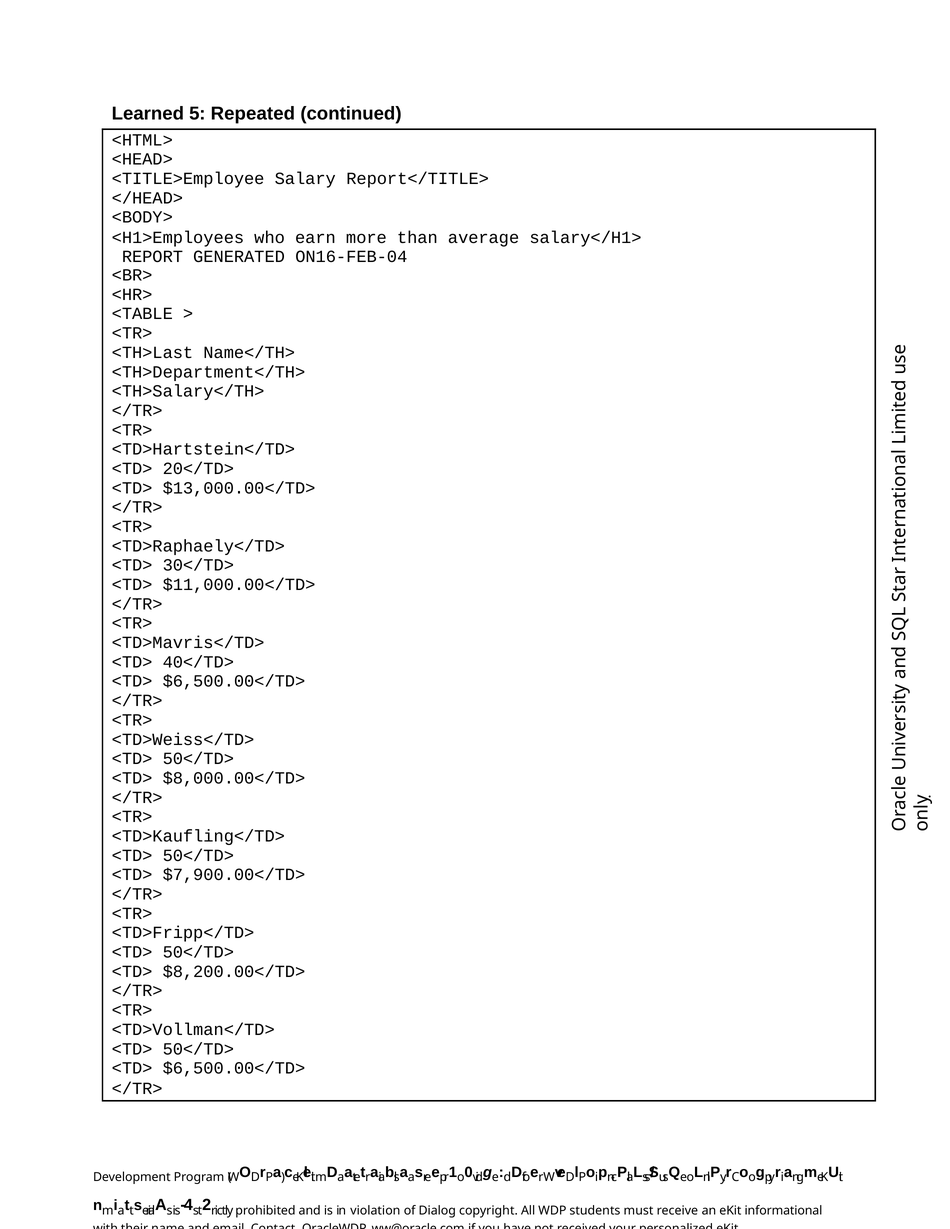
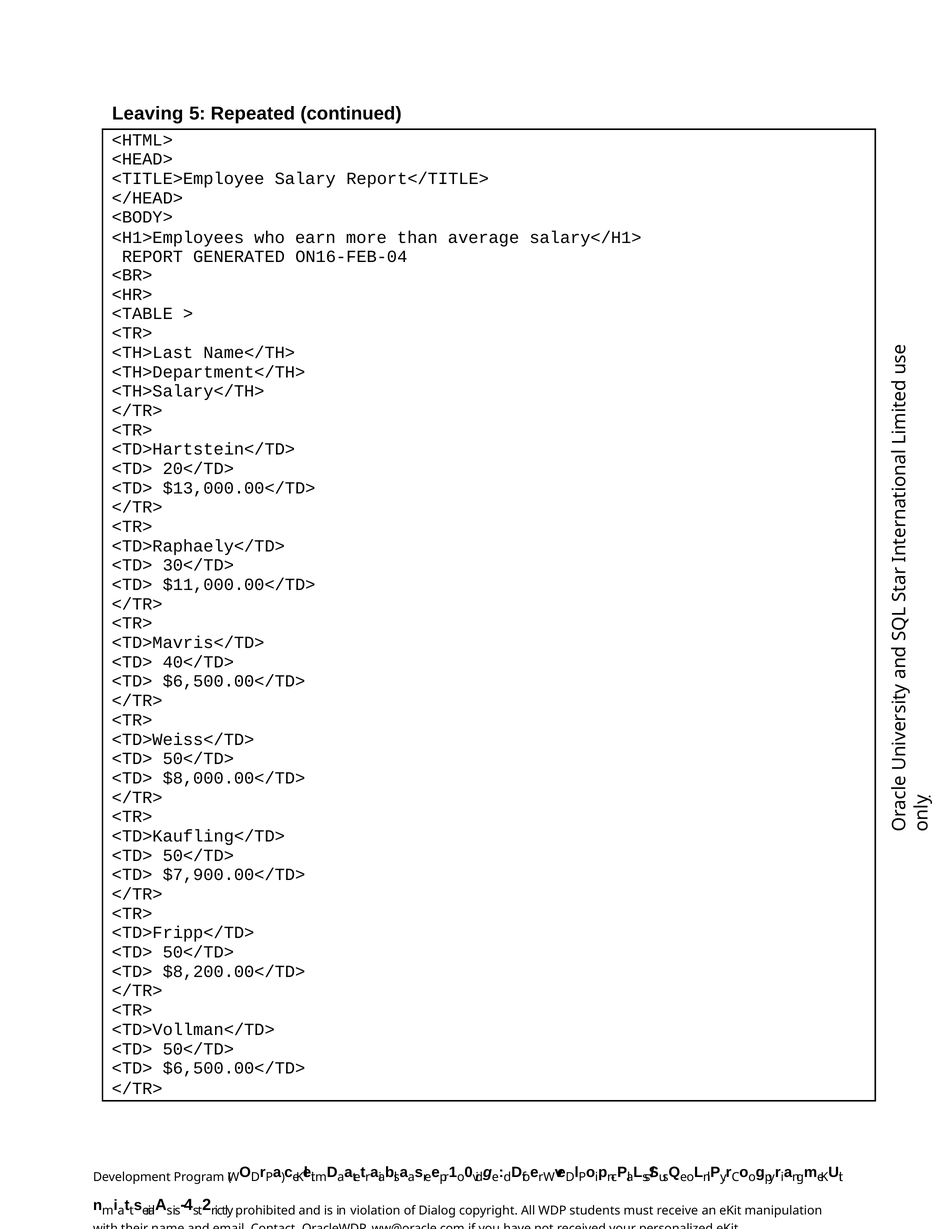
Learned: Learned -> Leaving
informational: informational -> manipulation
